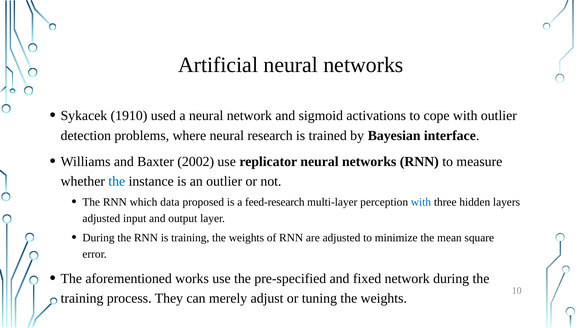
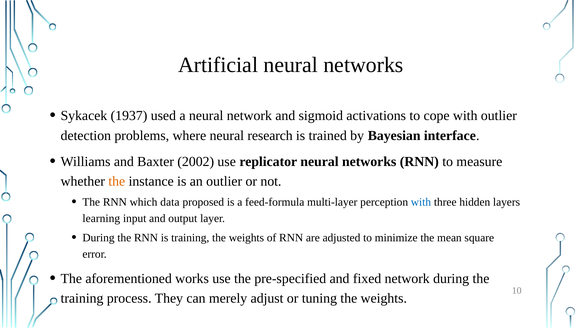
1910: 1910 -> 1937
the at (117, 181) colour: blue -> orange
feed-research: feed-research -> feed-formula
adjusted at (101, 218): adjusted -> learning
